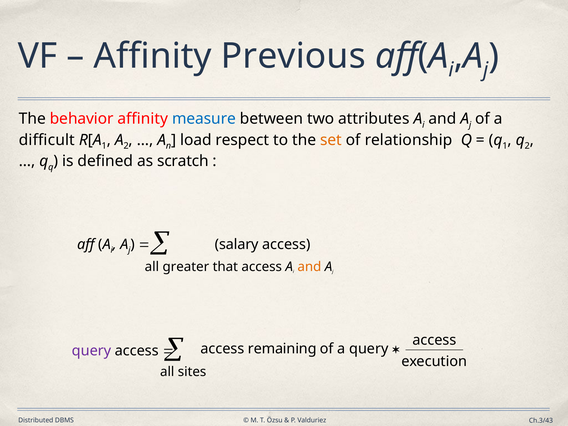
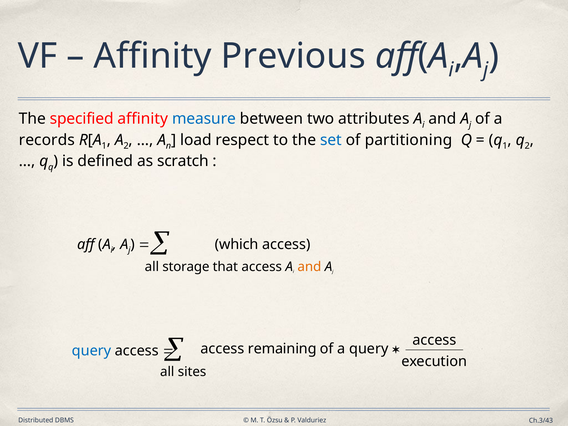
behavior: behavior -> specified
difficult: difficult -> records
set colour: orange -> blue
relationship: relationship -> partitioning
salary: salary -> which
greater: greater -> storage
query at (92, 351) colour: purple -> blue
